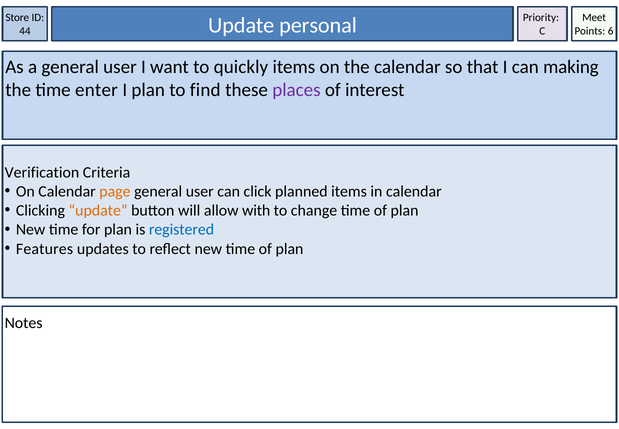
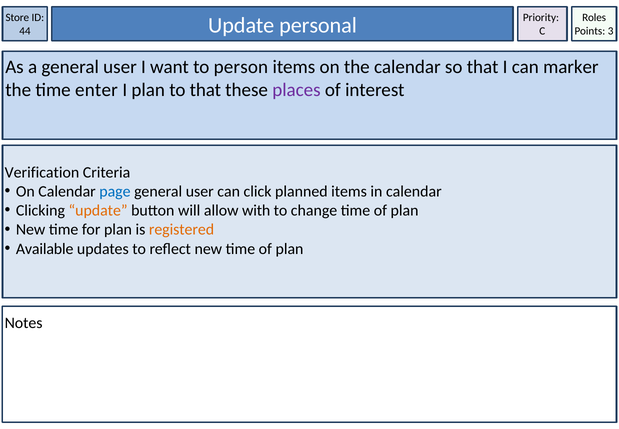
Meet: Meet -> Roles
6: 6 -> 3
quickly: quickly -> person
making: making -> marker
to find: find -> that
page colour: orange -> blue
registered colour: blue -> orange
Features: Features -> Available
